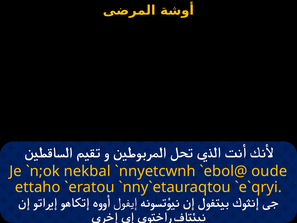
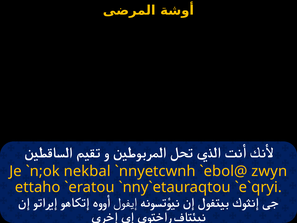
oude: oude -> zwyn
